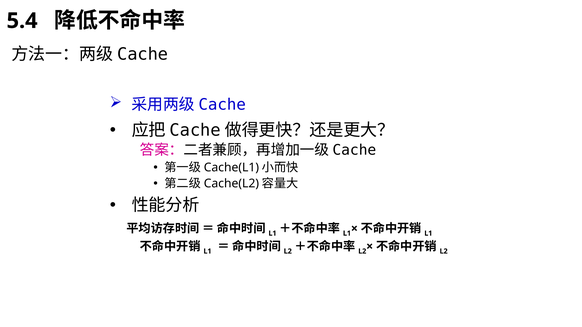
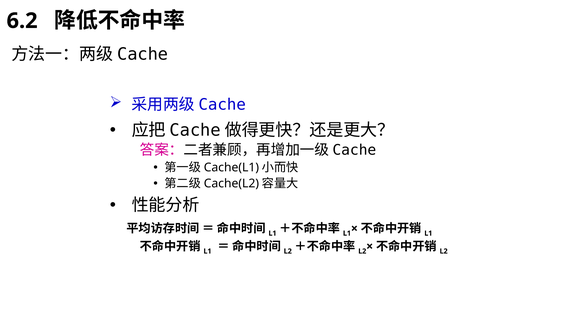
5.4: 5.4 -> 6.2
